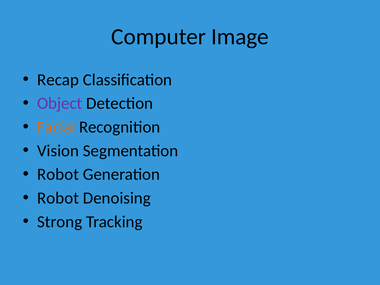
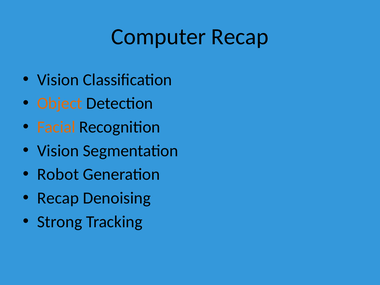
Computer Image: Image -> Recap
Recap at (58, 80): Recap -> Vision
Object colour: purple -> orange
Robot at (58, 198): Robot -> Recap
